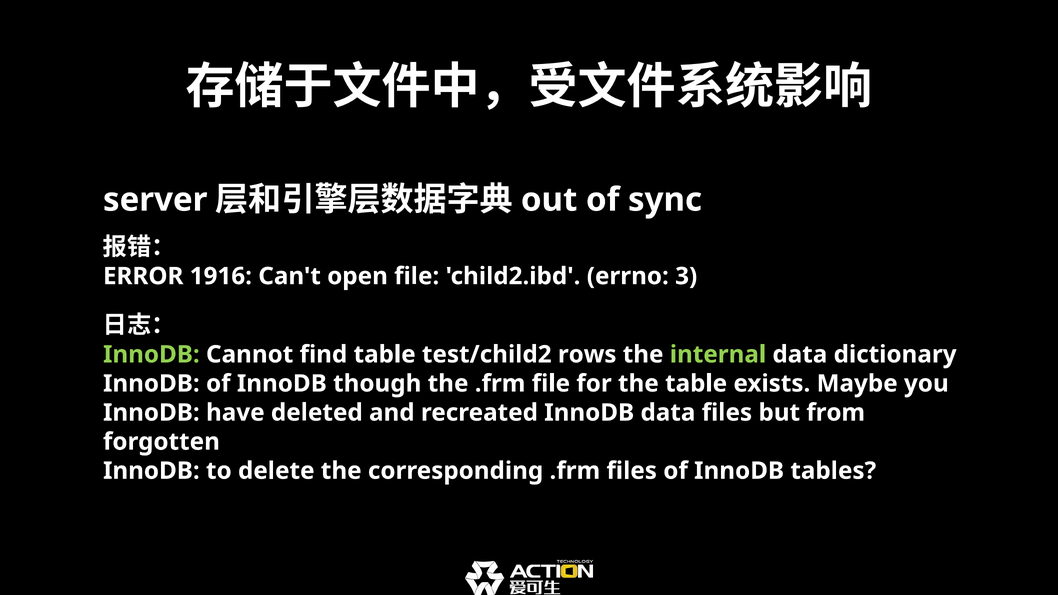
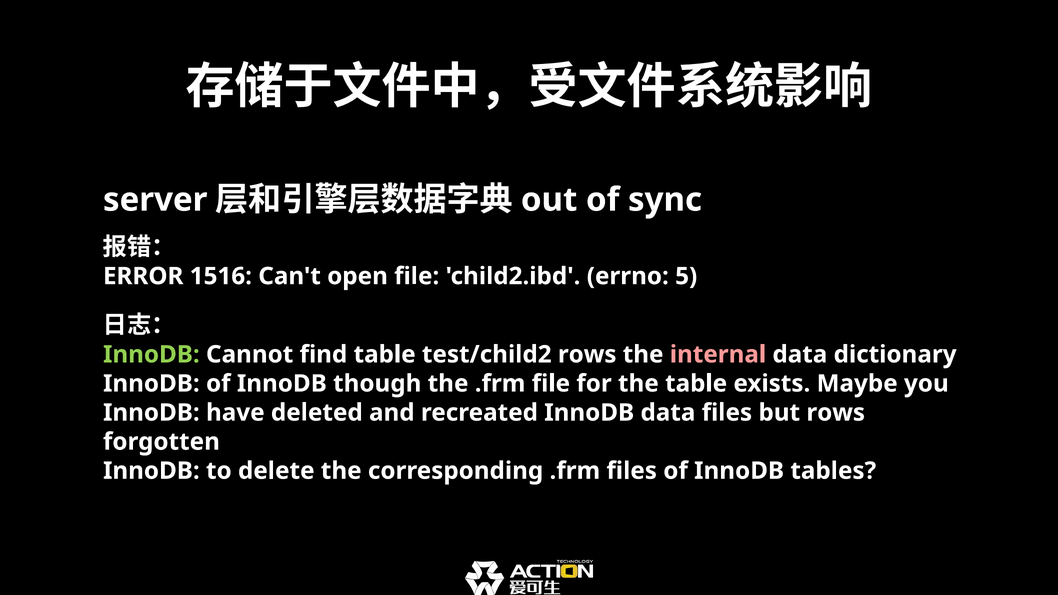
1916: 1916 -> 1516
3: 3 -> 5
internal colour: light green -> pink
but from: from -> rows
